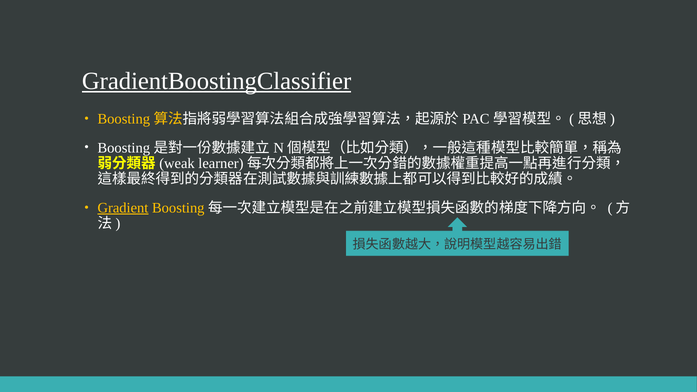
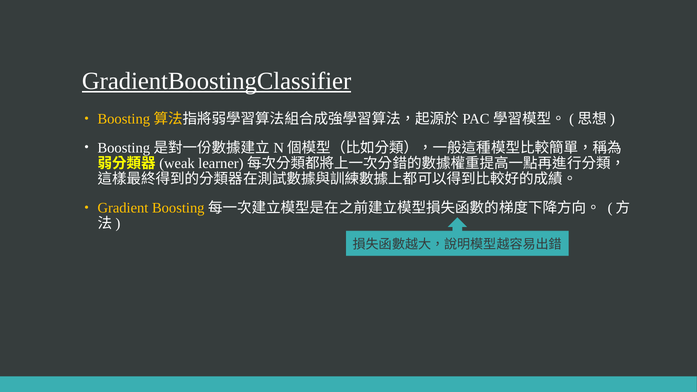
Gradient underline: present -> none
